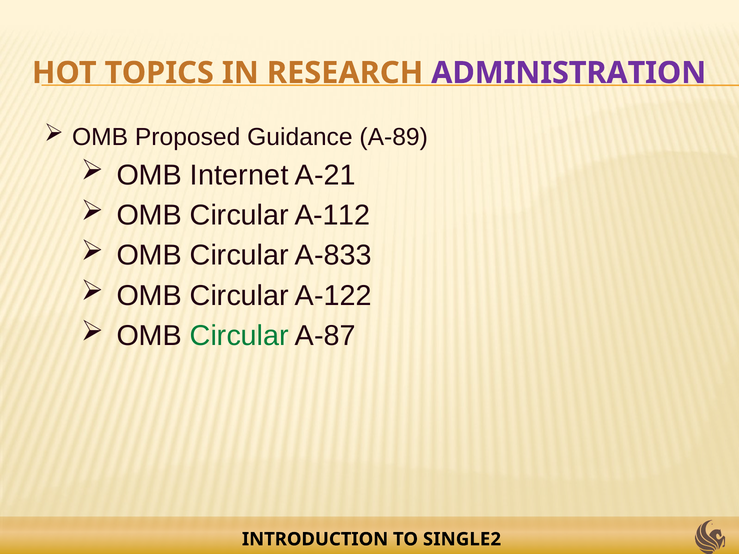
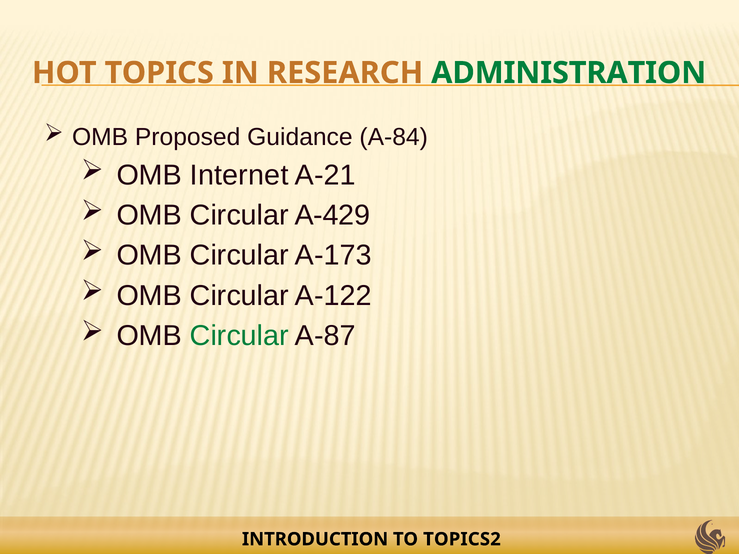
ADMINISTRATION colour: purple -> green
A-89: A-89 -> A-84
A-112: A-112 -> A-429
A-833: A-833 -> A-173
SINGLE2: SINGLE2 -> TOPICS2
